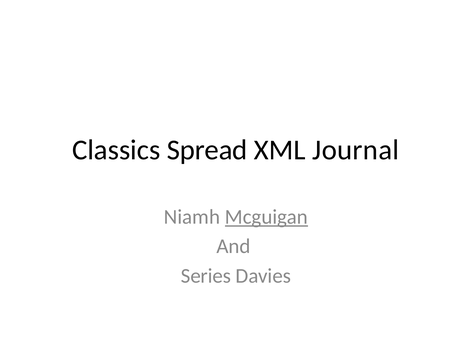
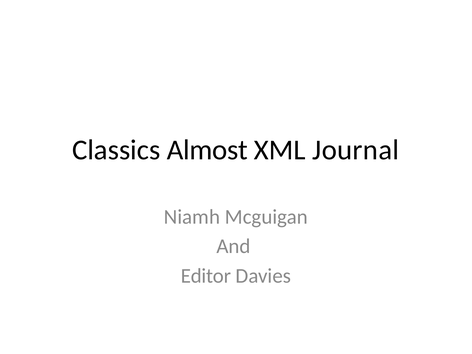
Spread: Spread -> Almost
Mcguigan underline: present -> none
Series: Series -> Editor
